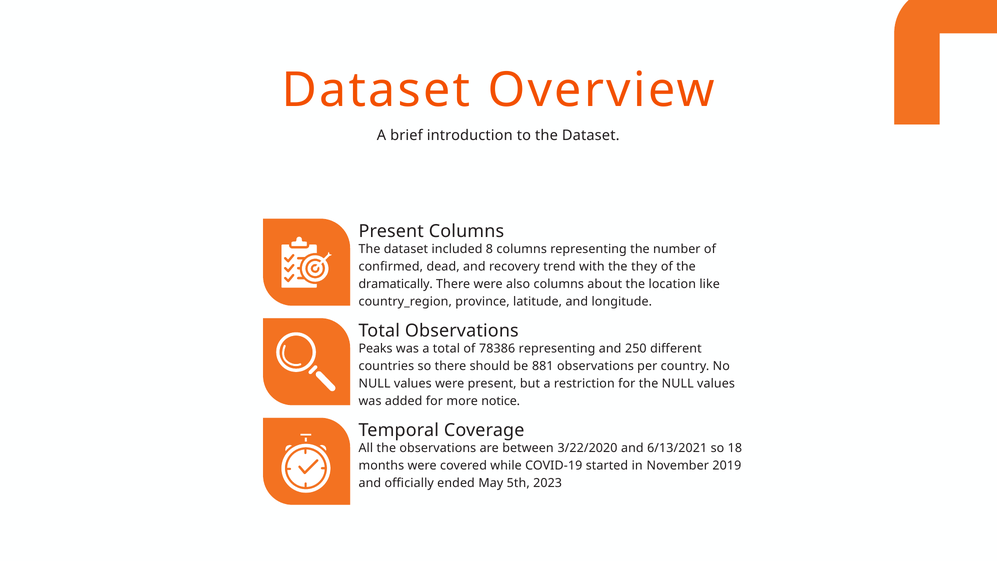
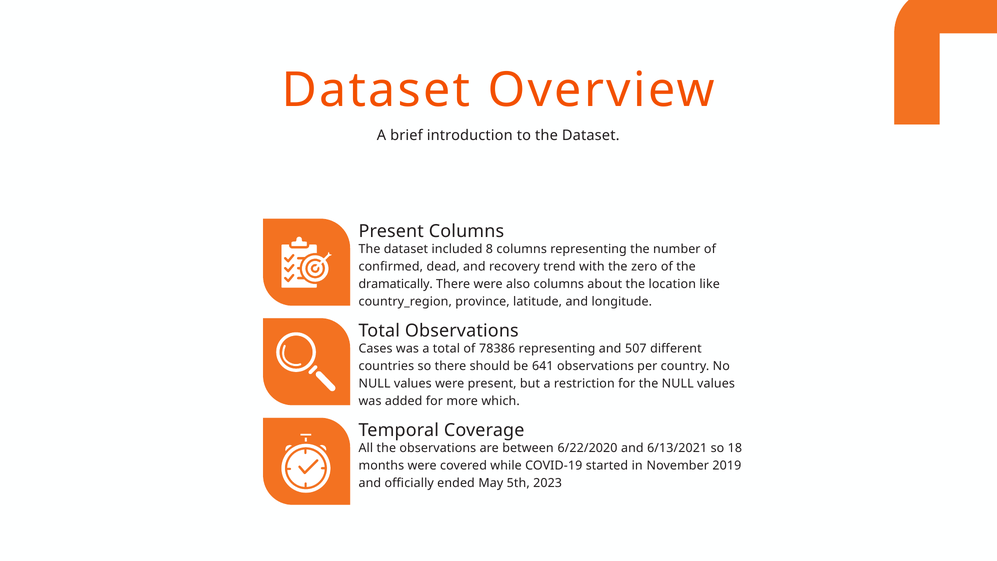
they: they -> zero
Peaks: Peaks -> Cases
250: 250 -> 507
881: 881 -> 641
notice: notice -> which
3/22/2020: 3/22/2020 -> 6/22/2020
